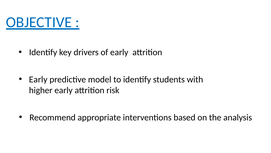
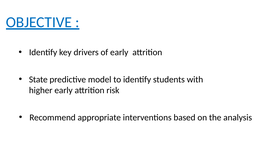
Early at (38, 79): Early -> State
